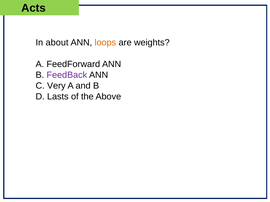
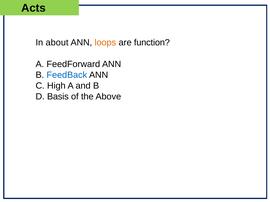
weights: weights -> function
FeedBack colour: purple -> blue
Very: Very -> High
Lasts: Lasts -> Basis
